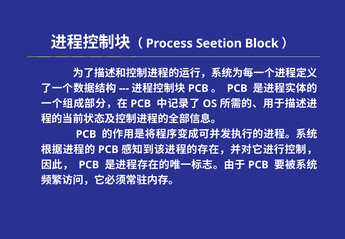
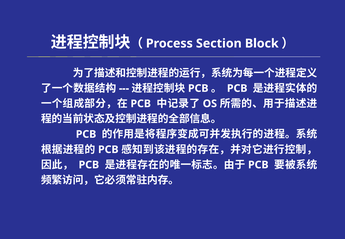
Seetion: Seetion -> Section
